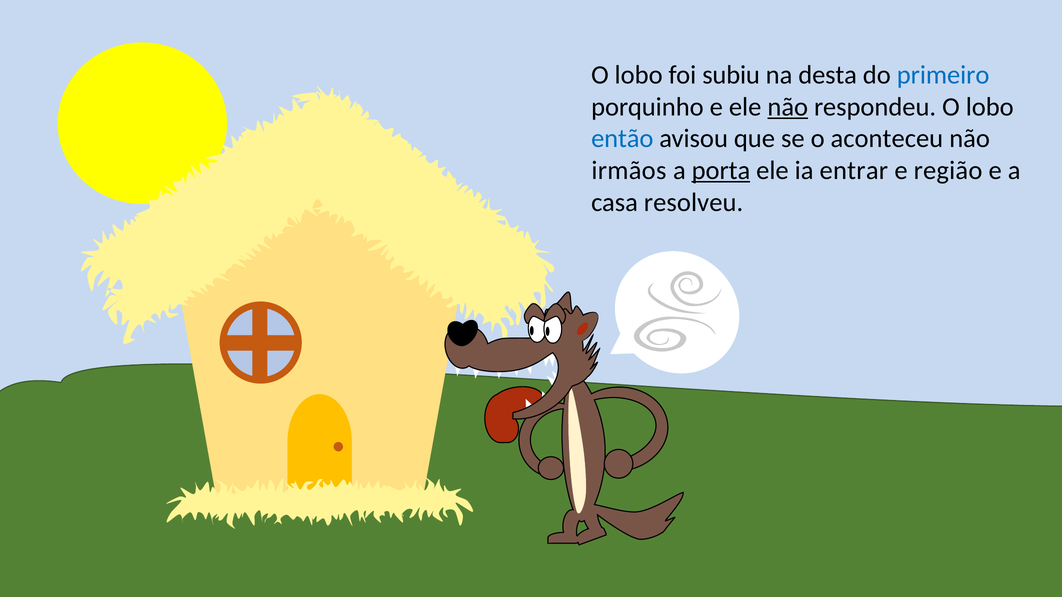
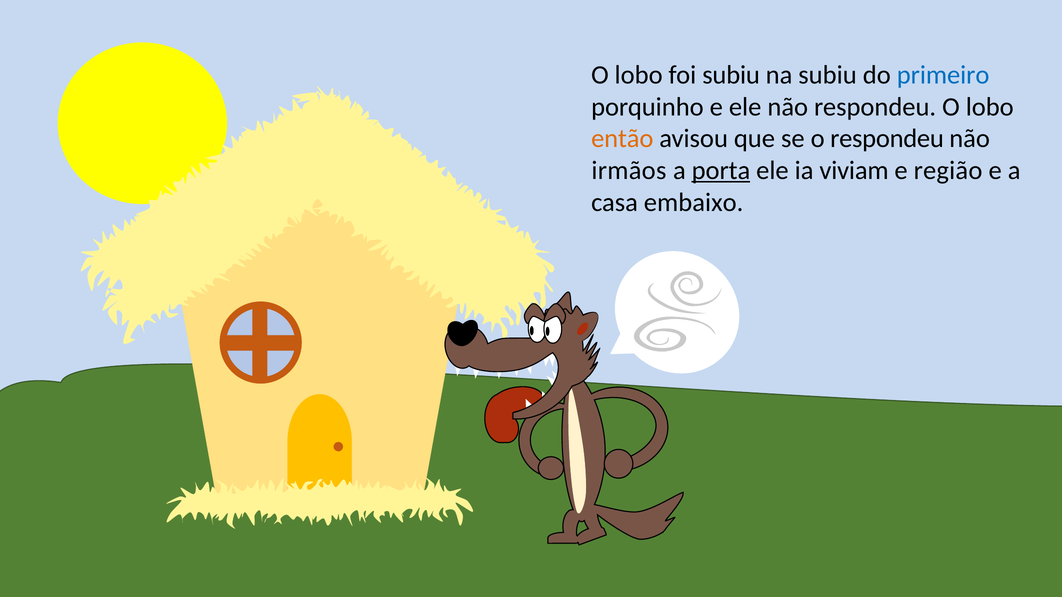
na desta: desta -> subiu
não at (788, 107) underline: present -> none
então colour: blue -> orange
o aconteceu: aconteceu -> respondeu
entrar: entrar -> viviam
resolveu: resolveu -> embaixo
